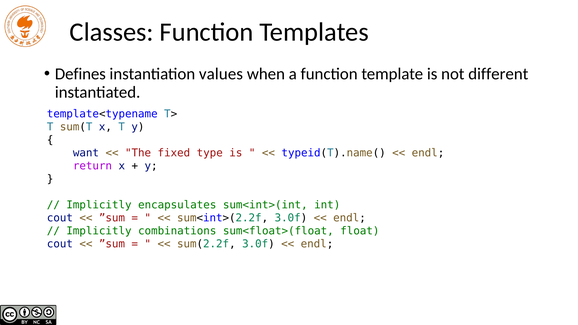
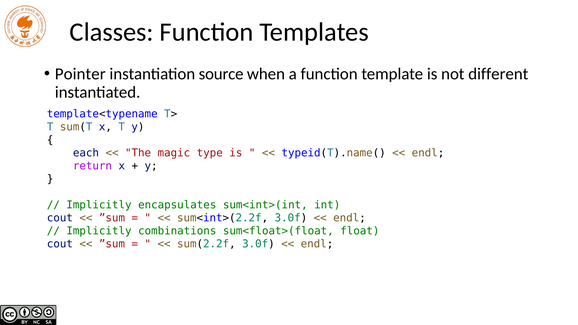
Defines: Defines -> Pointer
values: values -> source
want: want -> each
fixed: fixed -> magic
